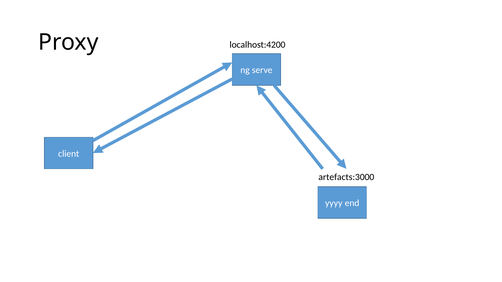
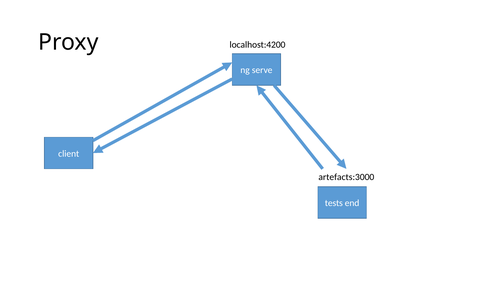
yyyy: yyyy -> tests
